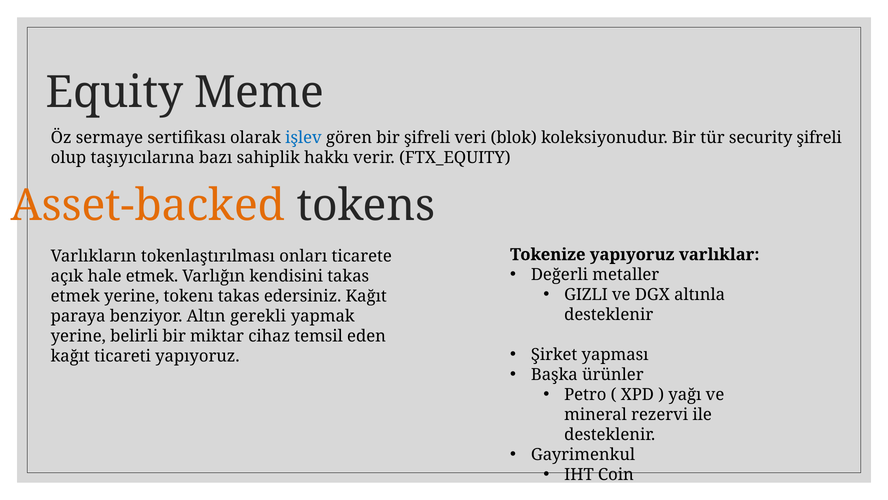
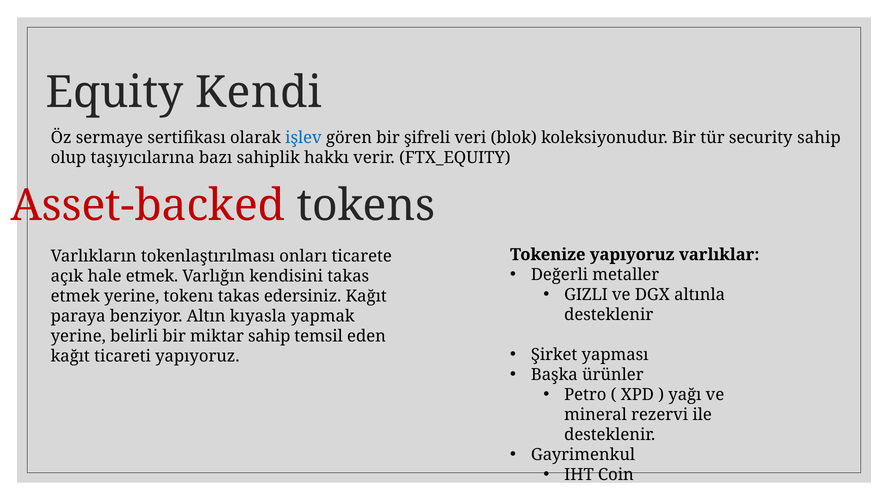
Meme: Meme -> Kendi
security şifreli: şifreli -> sahip
Asset-backed colour: orange -> red
gerekli: gerekli -> kıyasla
miktar cihaz: cihaz -> sahip
